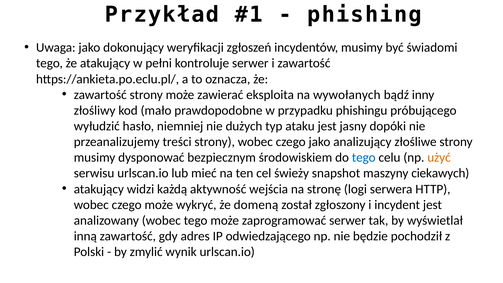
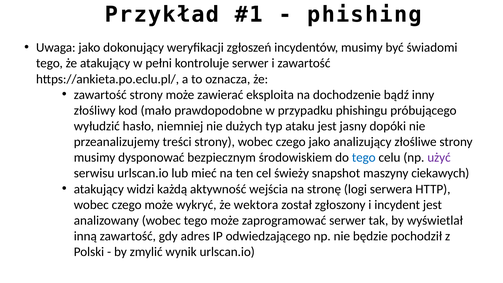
wywołanych: wywołanych -> dochodzenie
użyć colour: orange -> purple
domeną: domeną -> wektora
